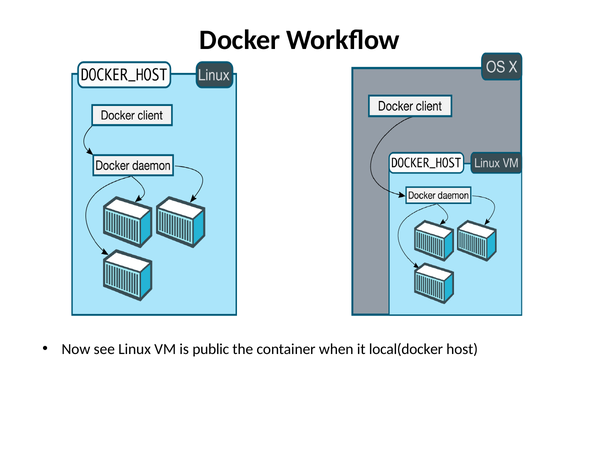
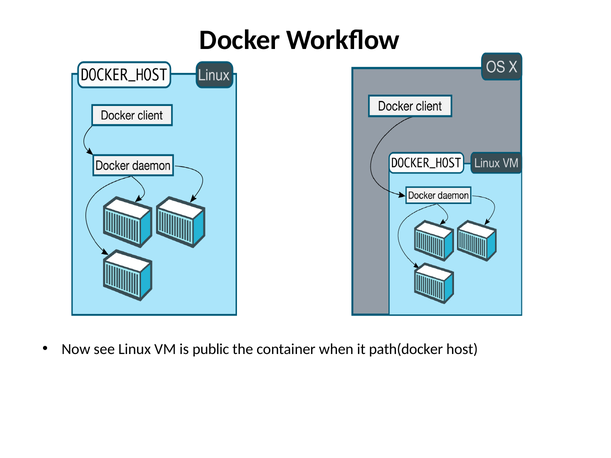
local(docker: local(docker -> path(docker
